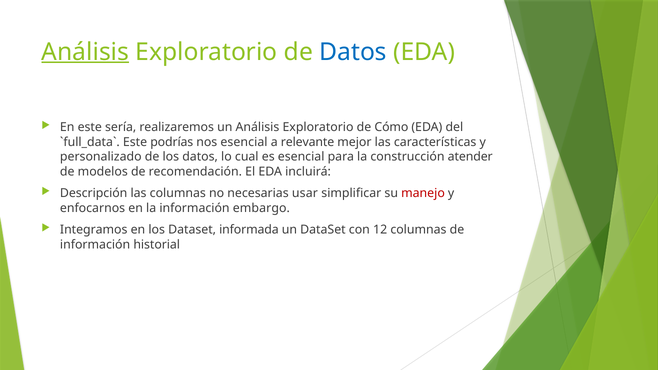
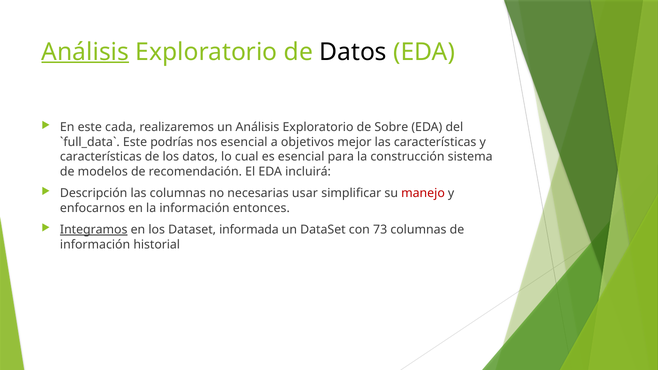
Datos at (353, 52) colour: blue -> black
sería: sería -> cada
Cómo: Cómo -> Sobre
relevante: relevante -> objetivos
personalizado at (101, 157): personalizado -> características
atender: atender -> sistema
embargo: embargo -> entonces
Integramos underline: none -> present
12: 12 -> 73
